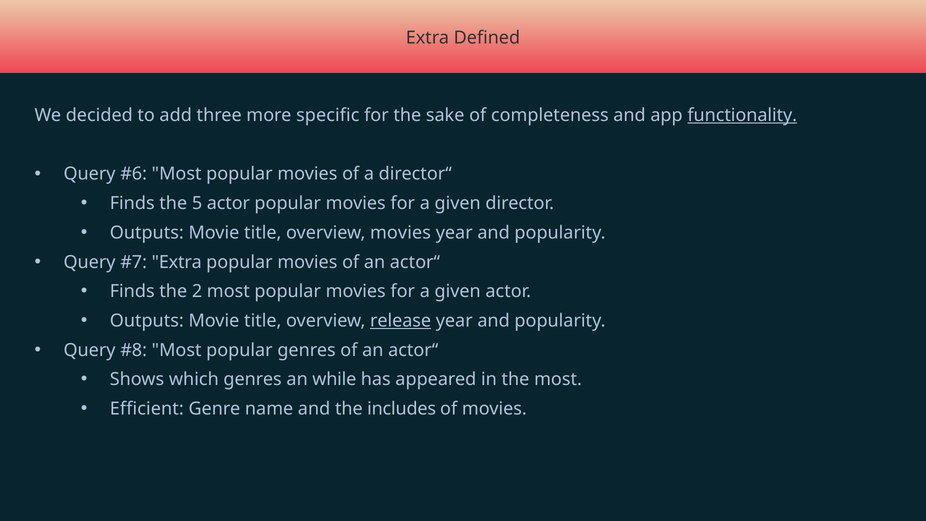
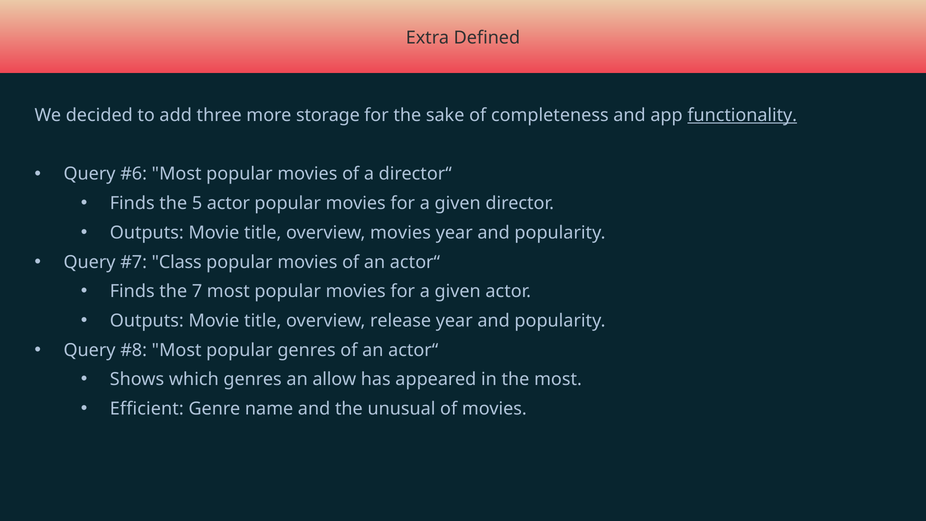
specific: specific -> storage
Extra at (177, 262): Extra -> Class
2: 2 -> 7
release underline: present -> none
while: while -> allow
includes: includes -> unusual
